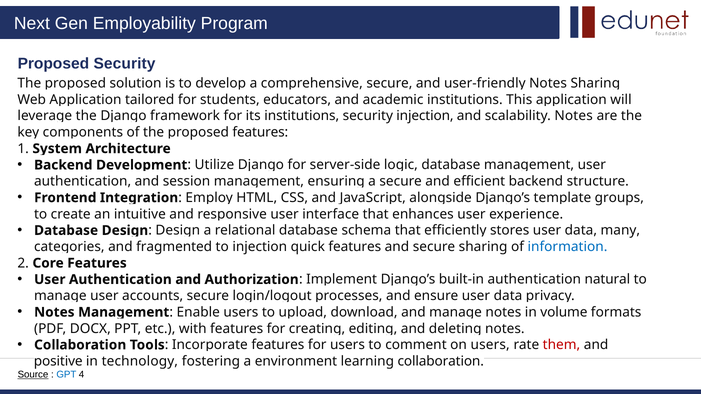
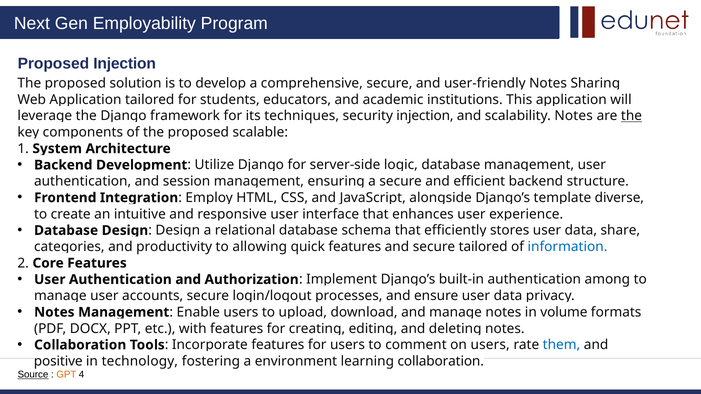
Proposed Security: Security -> Injection
institutions at (302, 116): institutions -> techniques
the at (631, 116) underline: none -> present
proposed features: features -> scalable
groups: groups -> diverse
many: many -> share
fragmented: fragmented -> productivity
to injection: injection -> allowing
secure sharing: sharing -> tailored
natural: natural -> among
them colour: red -> blue
GPT colour: blue -> orange
